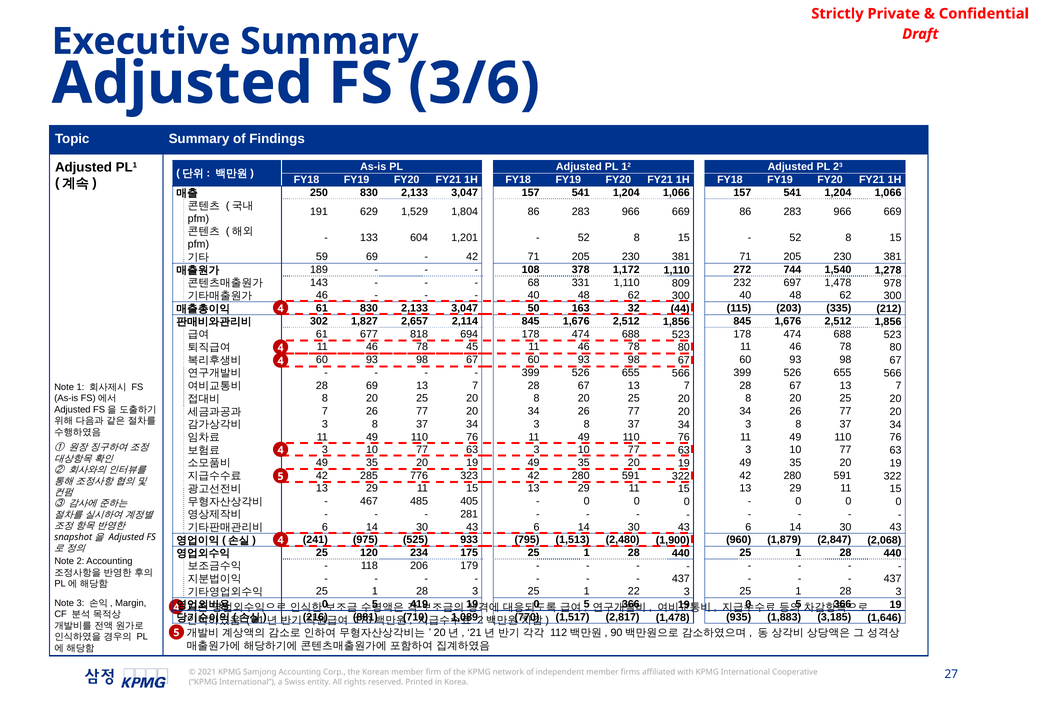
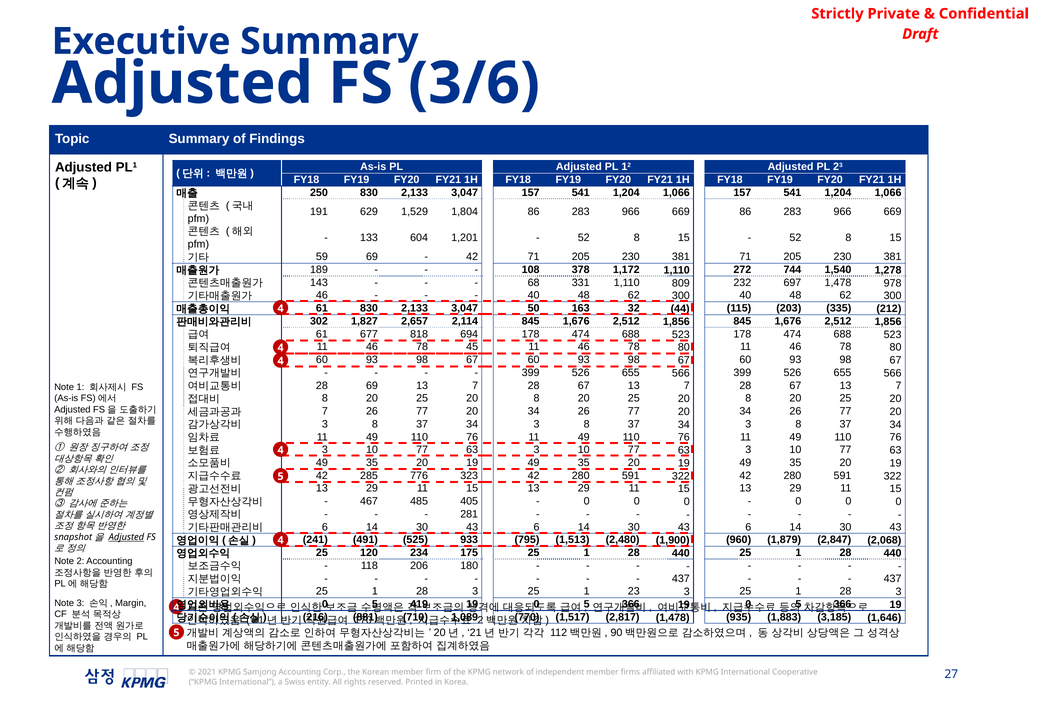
Adjusted at (126, 537) underline: none -> present
975: 975 -> 491
179: 179 -> 180
1 22: 22 -> 23
